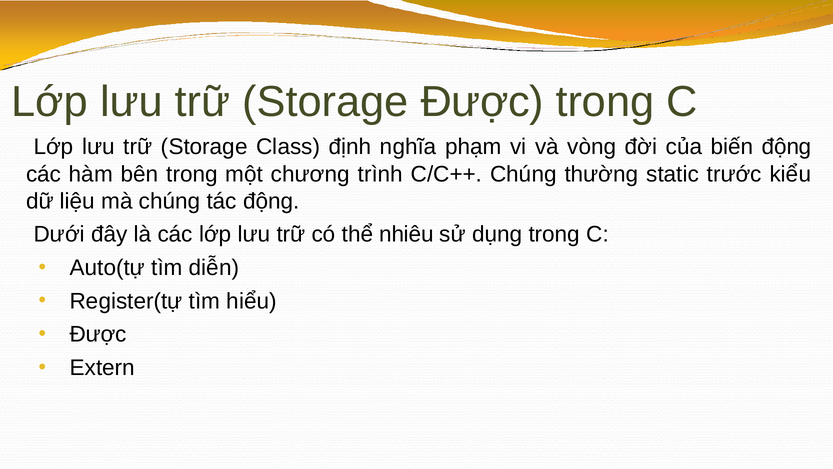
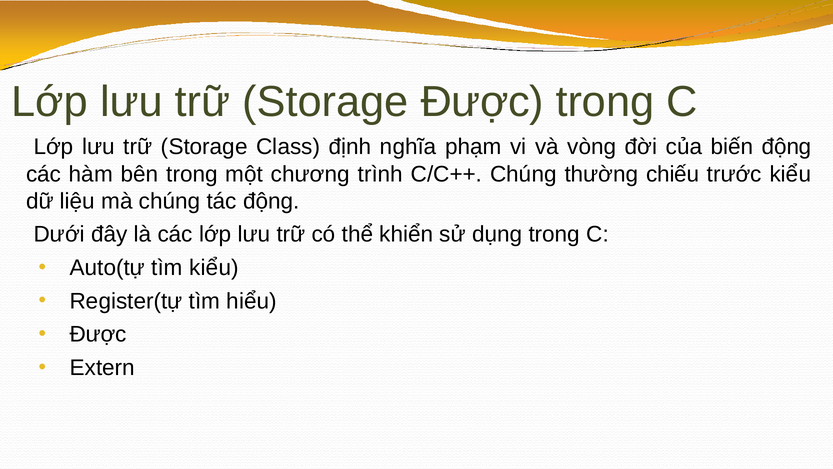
static: static -> chiếu
nhiêu: nhiêu -> khiển
tìm diễn: diễn -> kiểu
